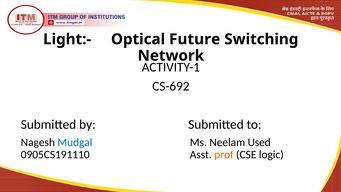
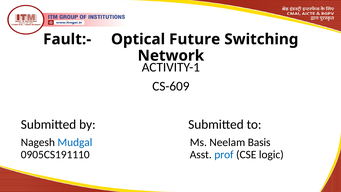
Light:-: Light:- -> Fault:-
CS-692: CS-692 -> CS-609
Used: Used -> Basis
prof colour: orange -> blue
